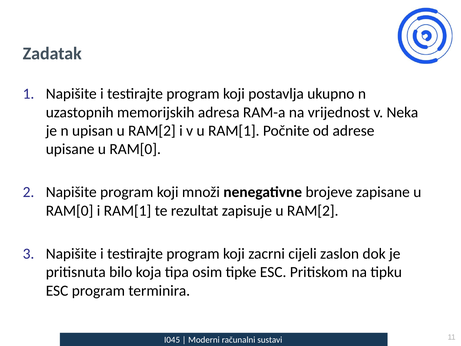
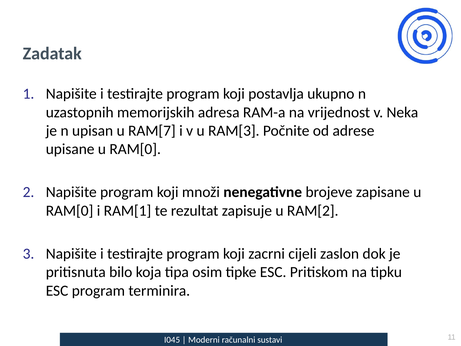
upisan u RAM[2: RAM[2 -> RAM[7
u RAM[1: RAM[1 -> RAM[3
